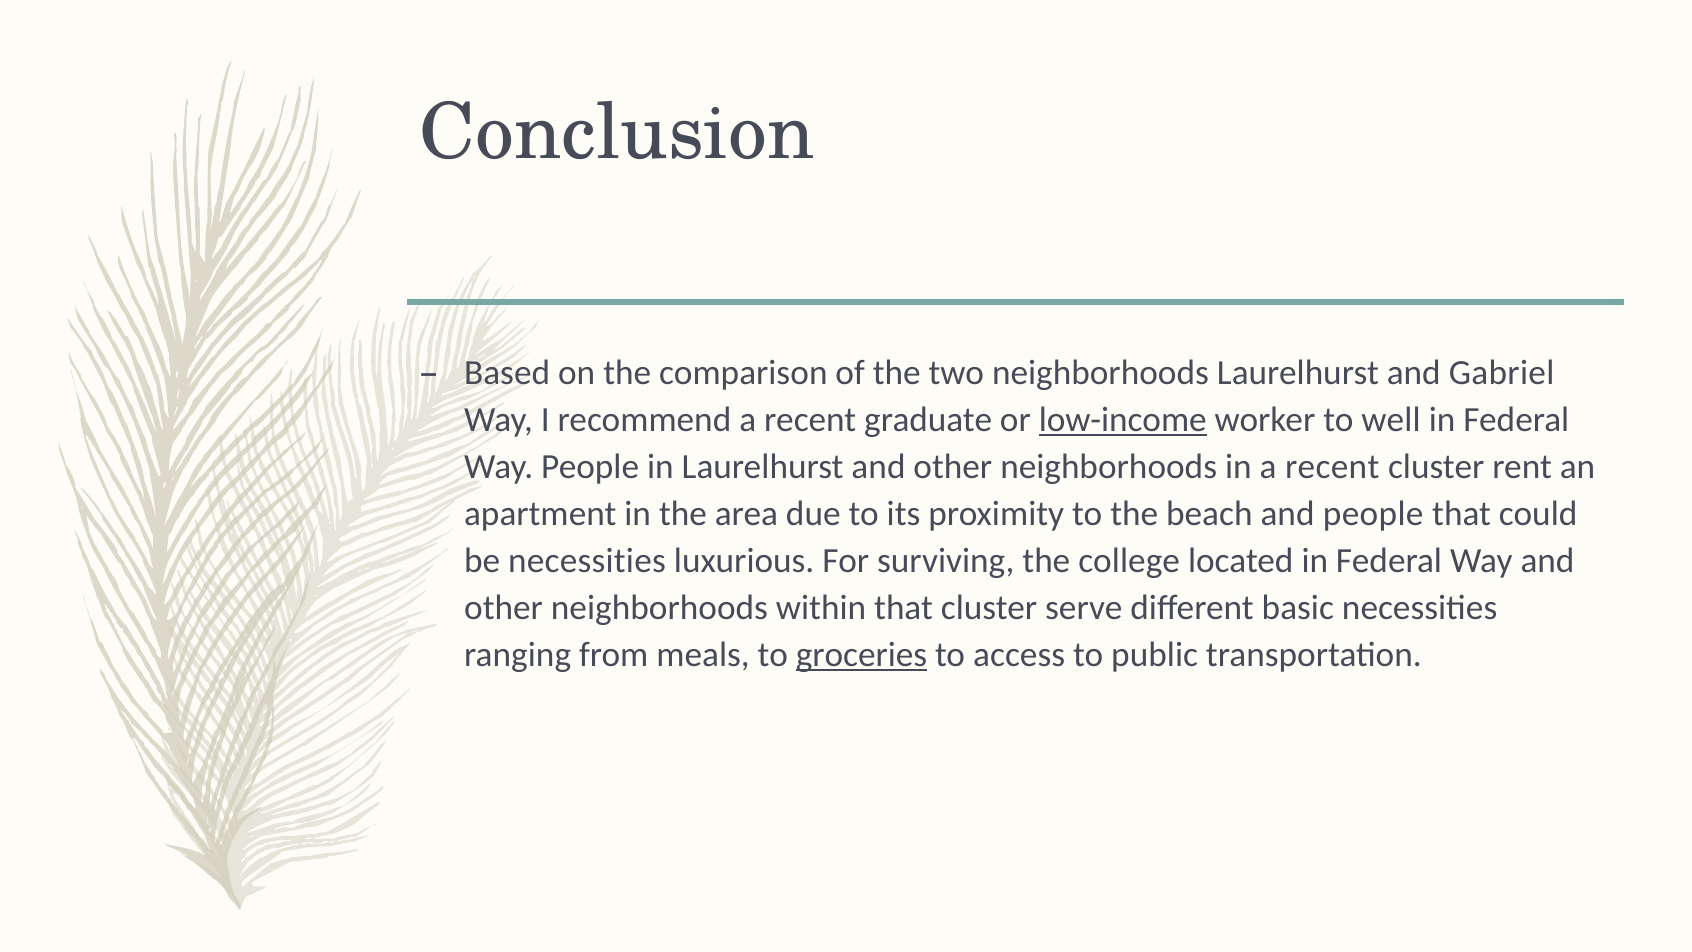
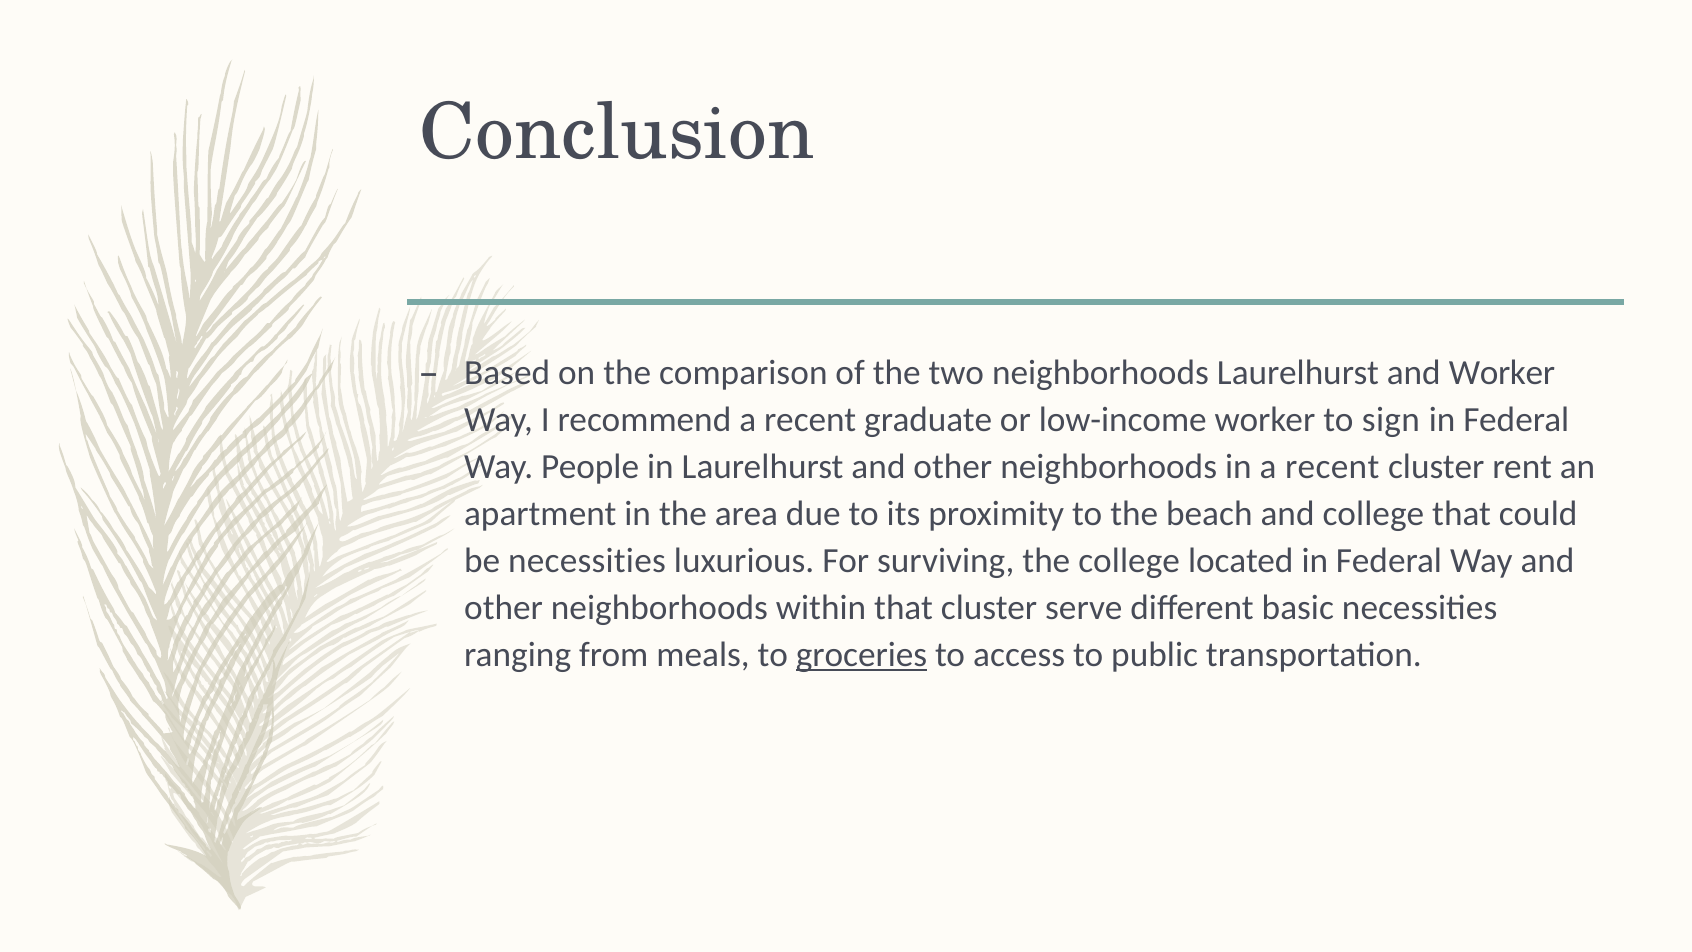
and Gabriel: Gabriel -> Worker
low-income underline: present -> none
well: well -> sign
and people: people -> college
